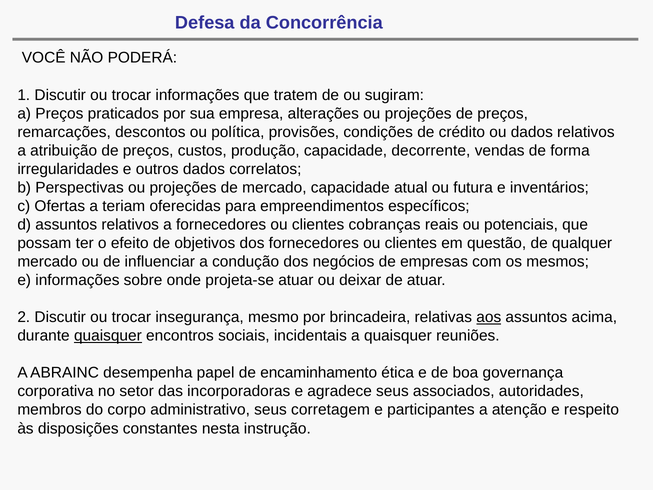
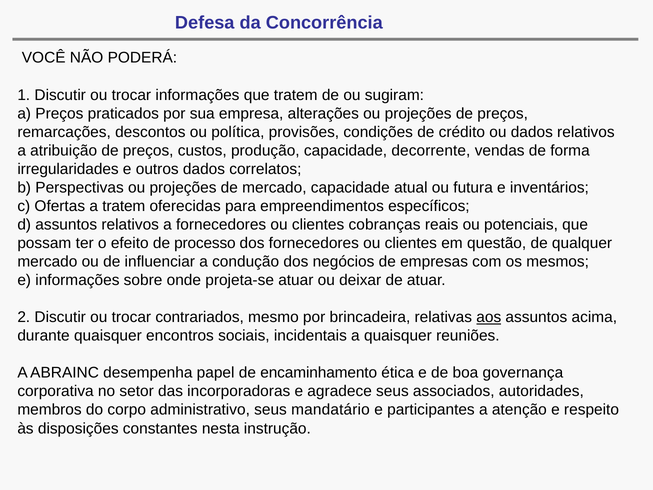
a teriam: teriam -> tratem
objetivos: objetivos -> processo
insegurança: insegurança -> contrariados
quaisquer at (108, 336) underline: present -> none
corretagem: corretagem -> mandatário
